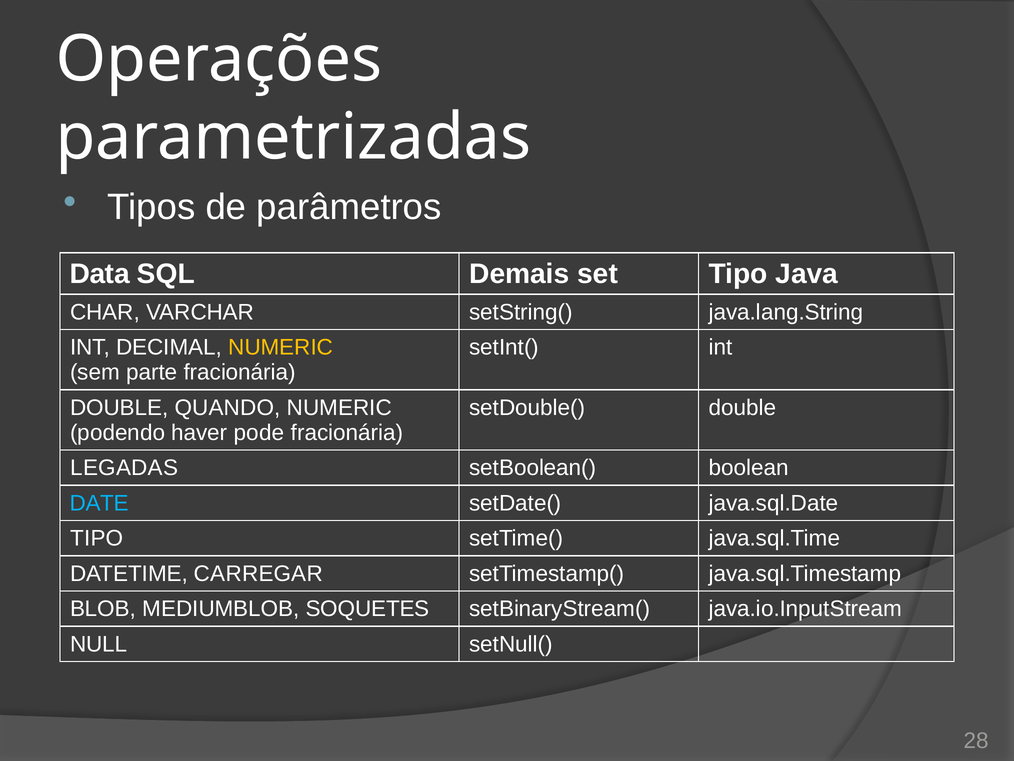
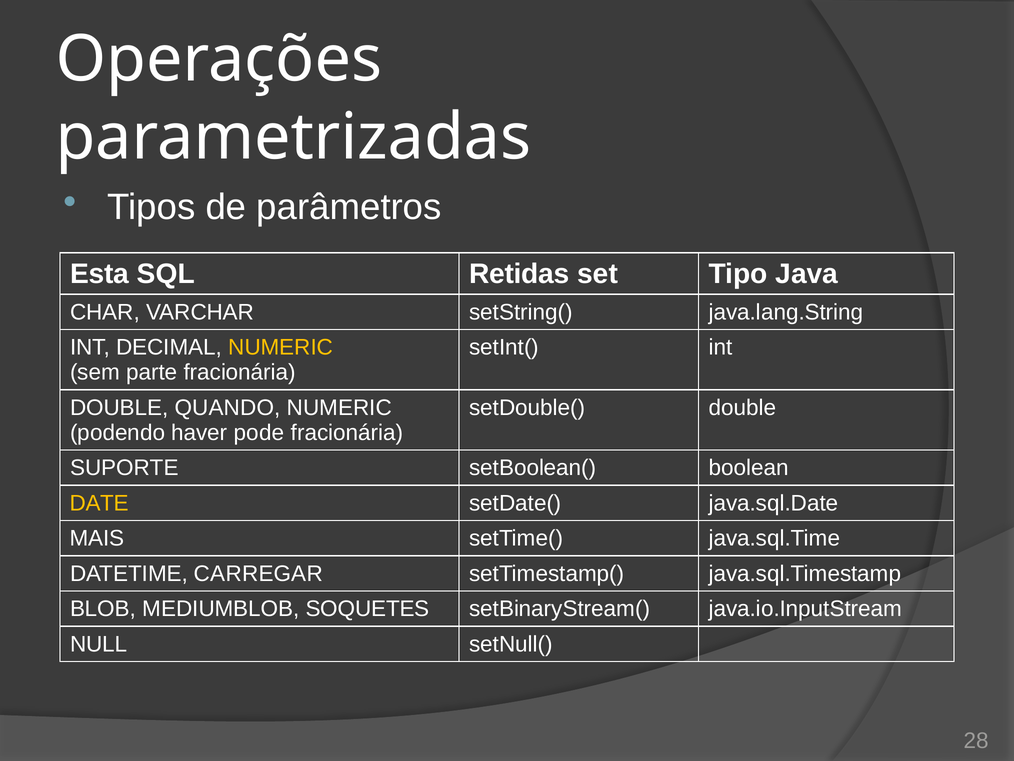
Data: Data -> Esta
Demais: Demais -> Retidas
LEGADAS: LEGADAS -> SUPORTE
DATE colour: light blue -> yellow
TIPO at (97, 538): TIPO -> MAIS
